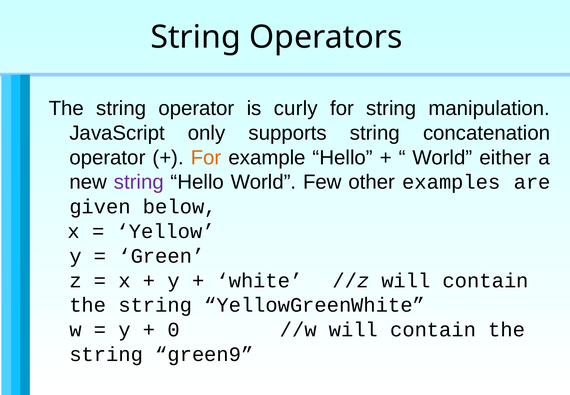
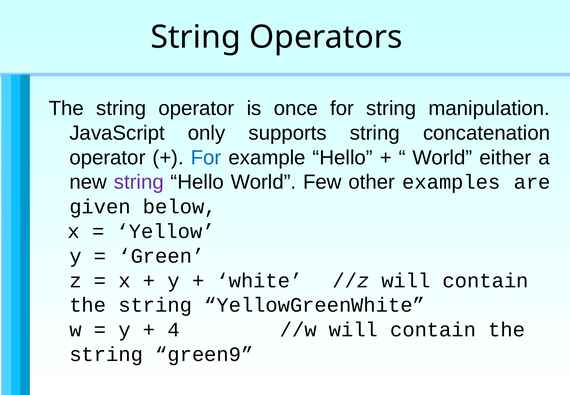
curly: curly -> once
For at (206, 157) colour: orange -> blue
0: 0 -> 4
